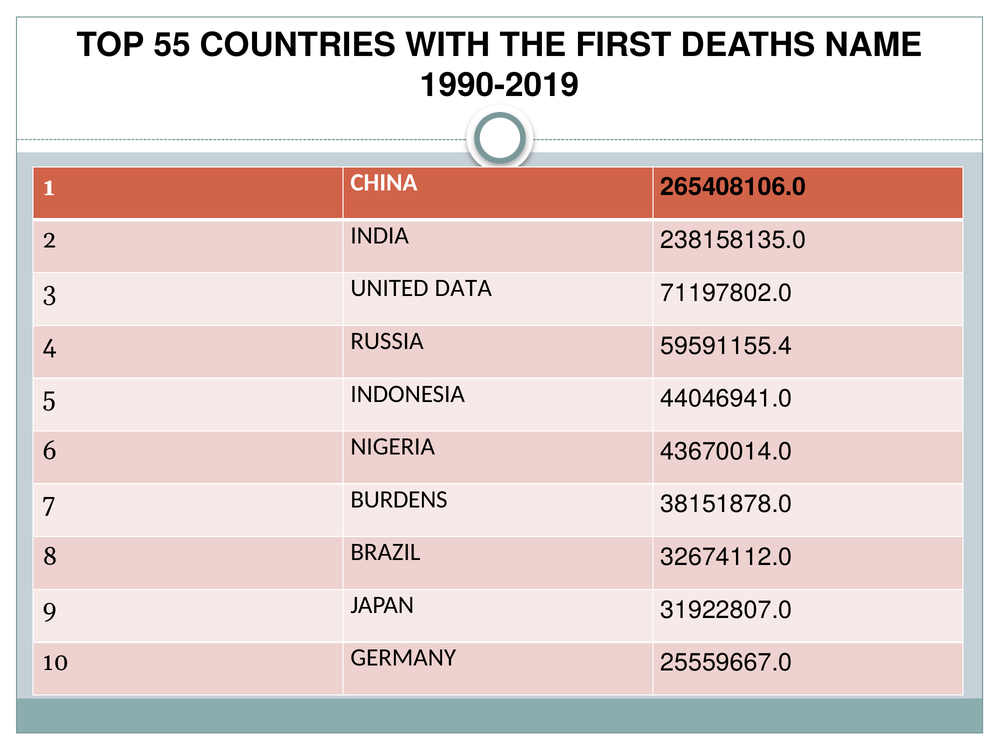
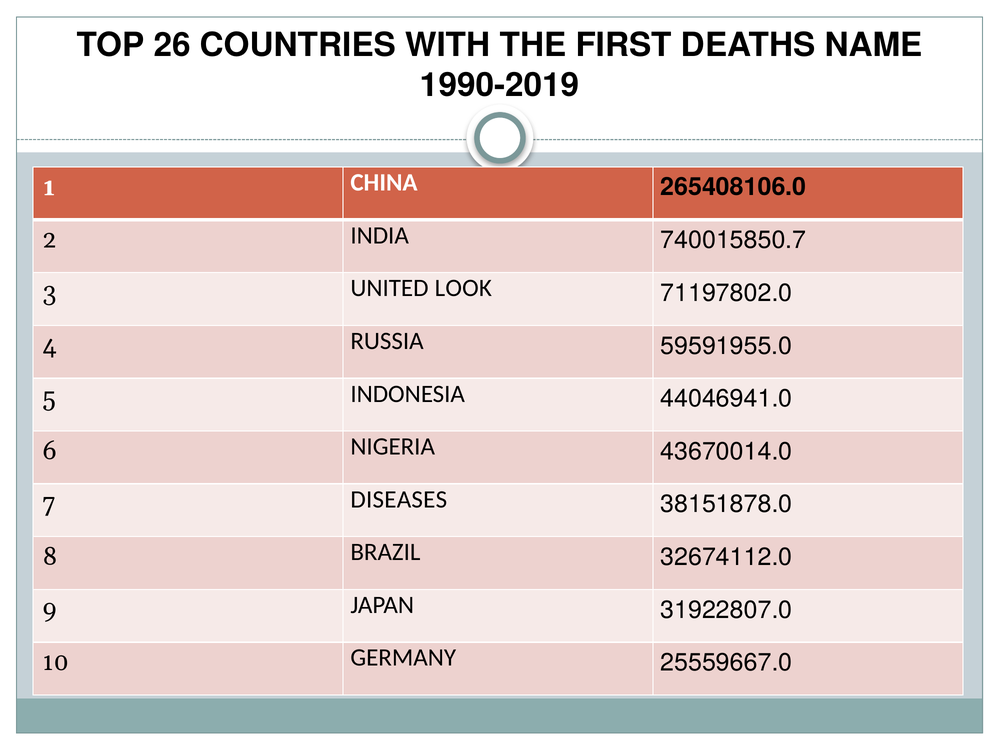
55: 55 -> 26
238158135.0: 238158135.0 -> 740015850.7
DATA: DATA -> LOOK
59591155.4: 59591155.4 -> 59591955.0
BURDENS: BURDENS -> DISEASES
